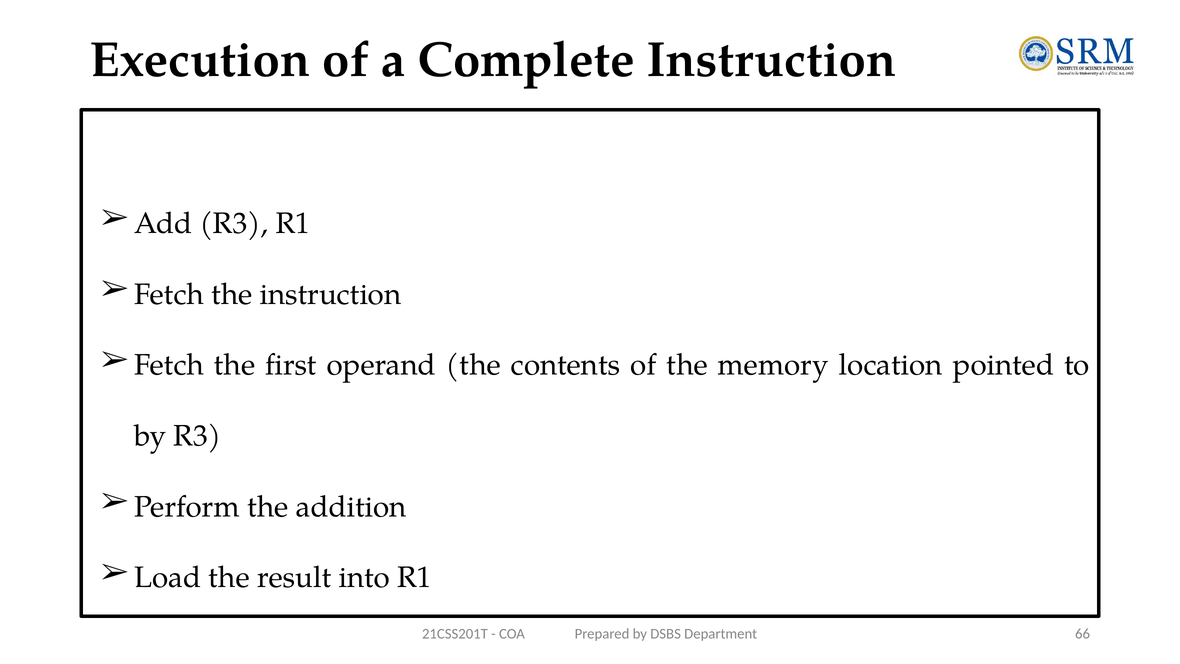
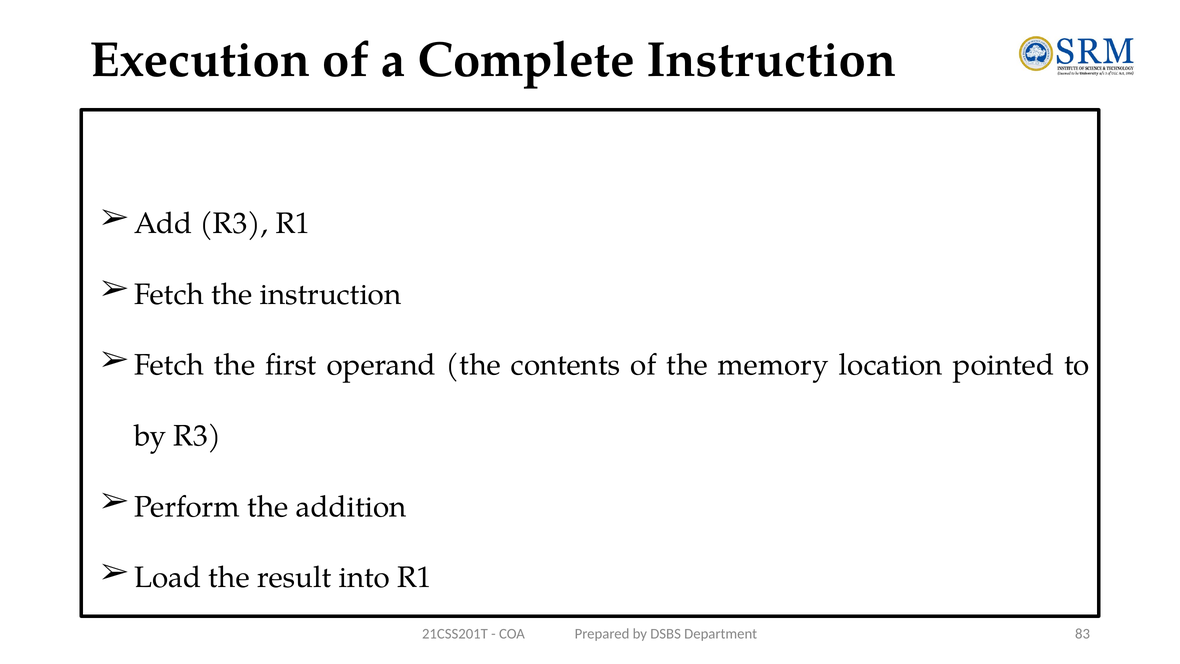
66: 66 -> 83
